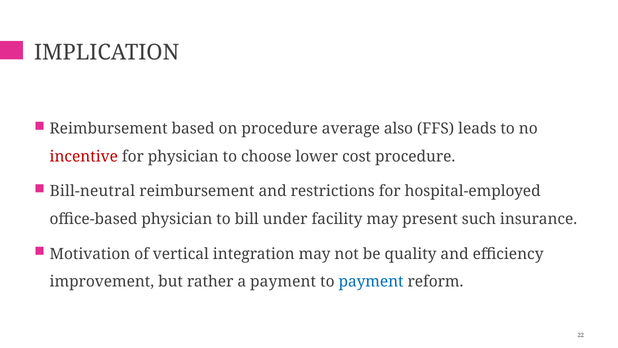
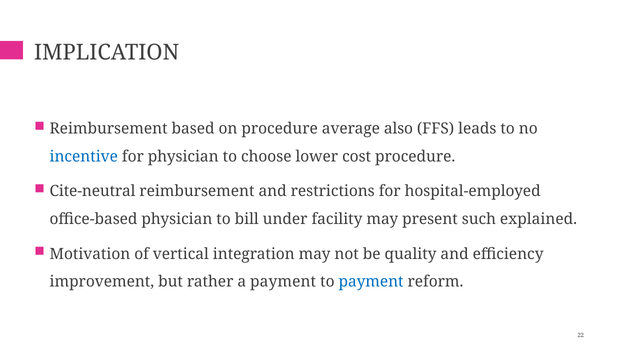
incentive colour: red -> blue
Bill-neutral: Bill-neutral -> Cite-neutral
insurance: insurance -> explained
